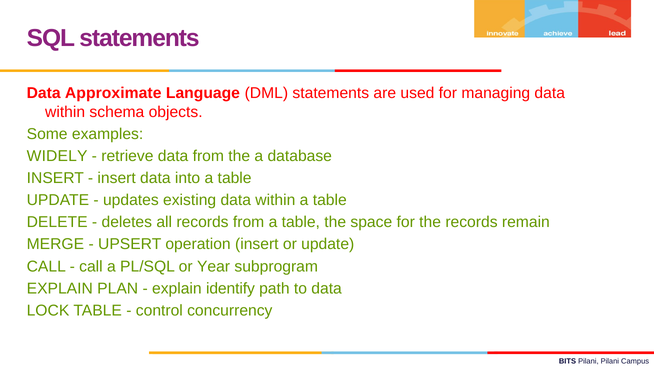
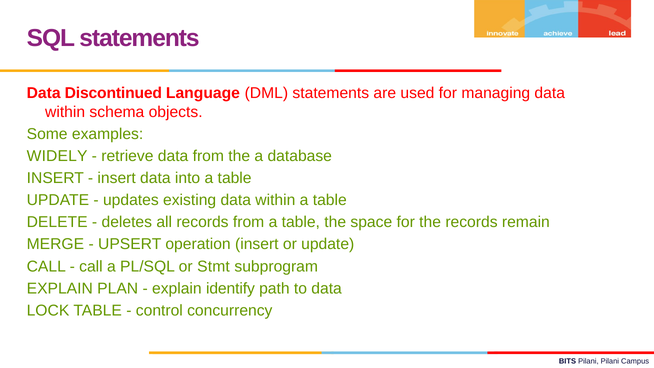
Approximate: Approximate -> Discontinued
Year: Year -> Stmt
